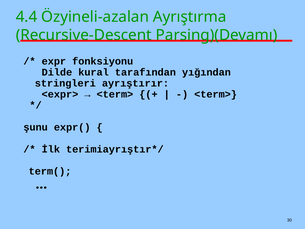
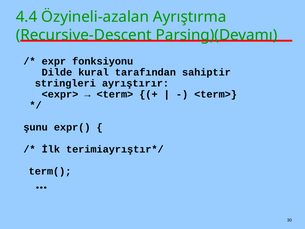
yığından: yığından -> sahiptir
